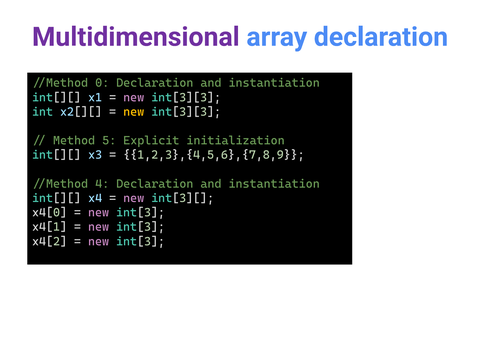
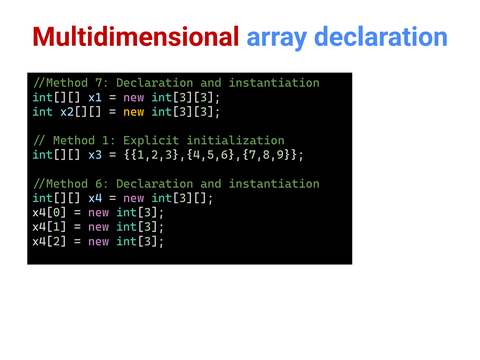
Multidimensional colour: purple -> red
0: 0 -> 7
5: 5 -> 1
4: 4 -> 6
